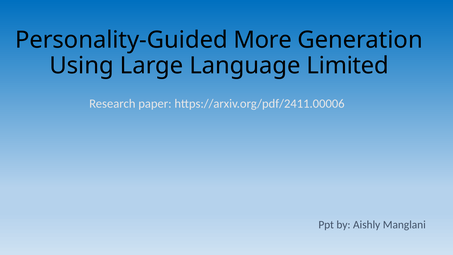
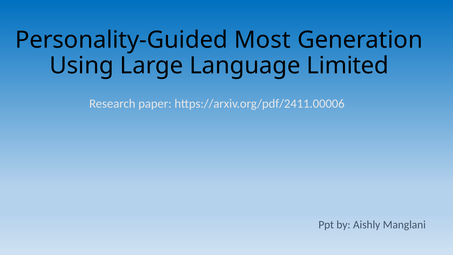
More: More -> Most
